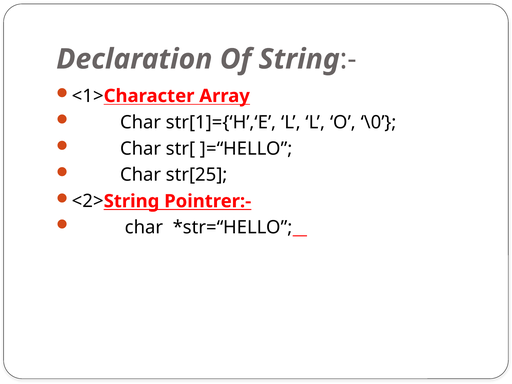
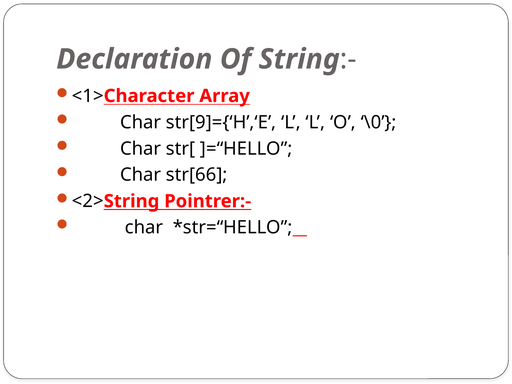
str[1]={‘H’,‘E: str[1]={‘H’,‘E -> str[9]={‘H’,‘E
str[25: str[25 -> str[66
